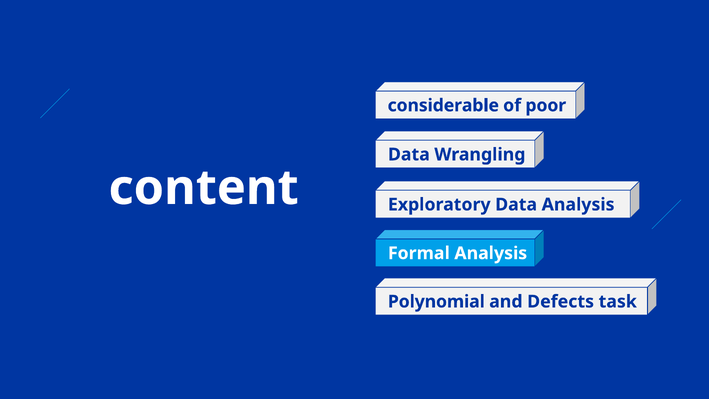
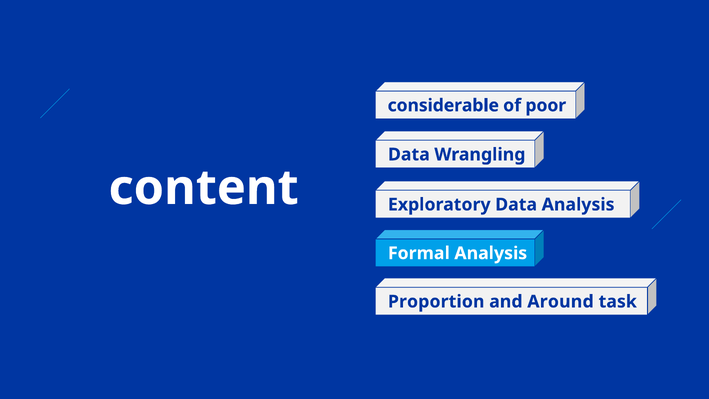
Polynomial: Polynomial -> Proportion
Defects: Defects -> Around
